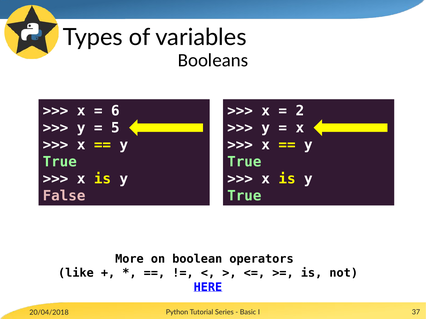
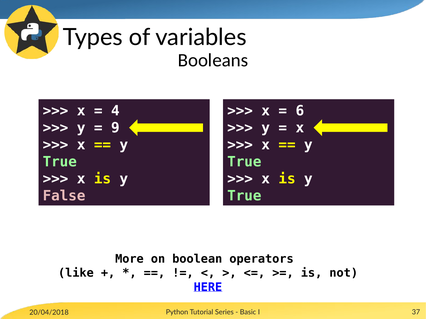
6: 6 -> 4
2: 2 -> 6
5: 5 -> 9
